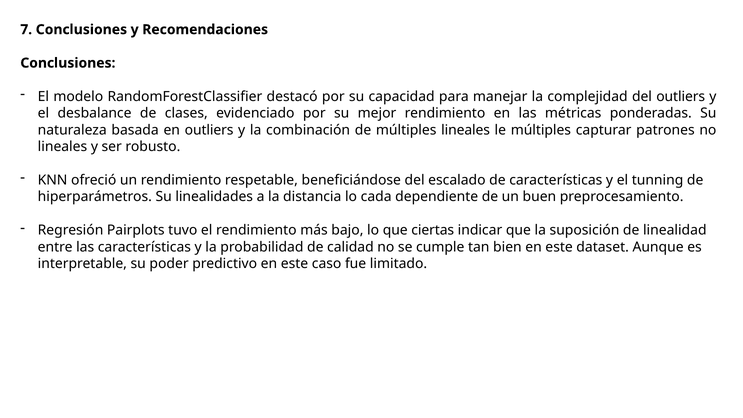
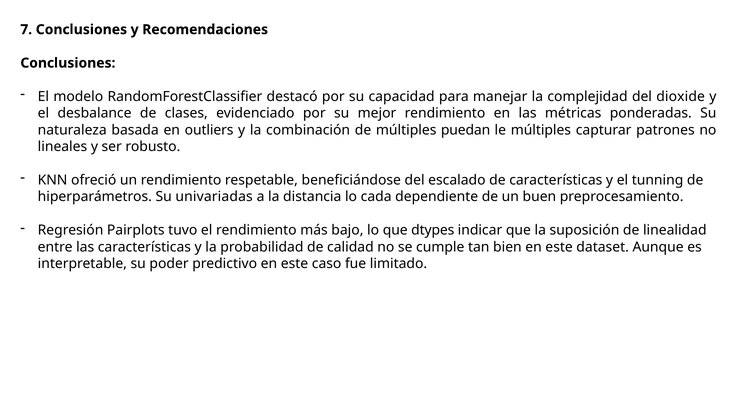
del outliers: outliers -> dioxide
múltiples lineales: lineales -> puedan
linealidades: linealidades -> univariadas
ciertas: ciertas -> dtypes
